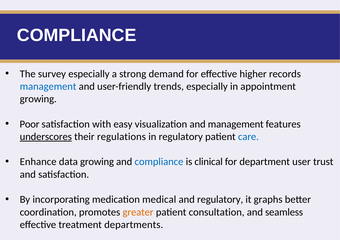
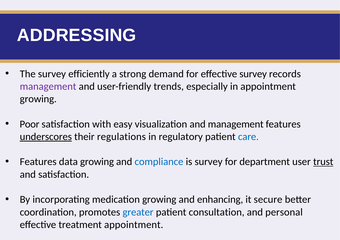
COMPLIANCE at (77, 35): COMPLIANCE -> ADDRESSING
survey especially: especially -> efficiently
effective higher: higher -> survey
management at (48, 87) colour: blue -> purple
Enhance at (38, 162): Enhance -> Features
is clinical: clinical -> survey
trust underline: none -> present
medication medical: medical -> growing
and regulatory: regulatory -> enhancing
graphs: graphs -> secure
greater colour: orange -> blue
seamless: seamless -> personal
treatment departments: departments -> appointment
